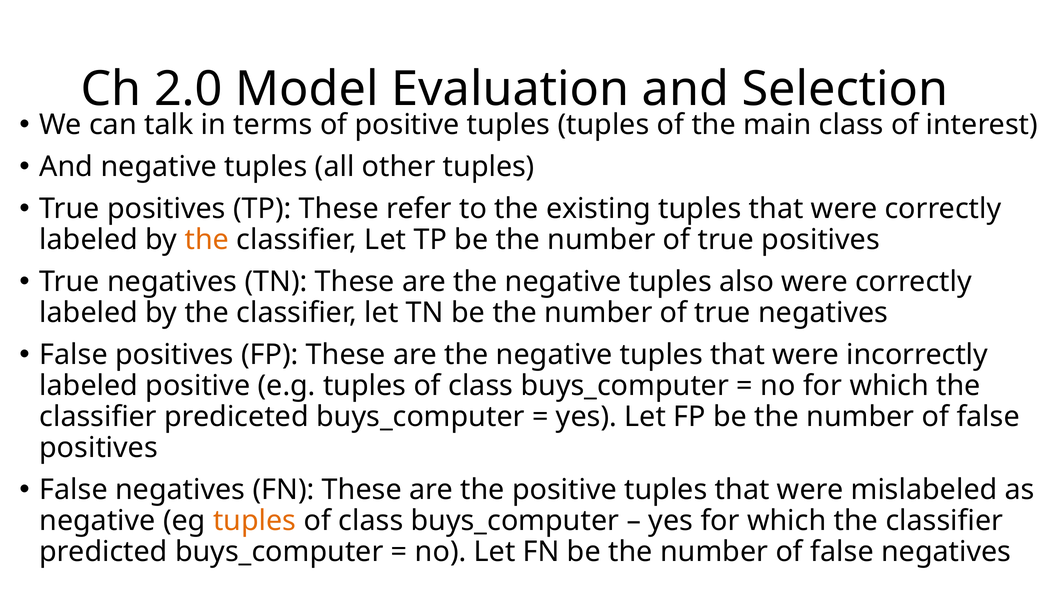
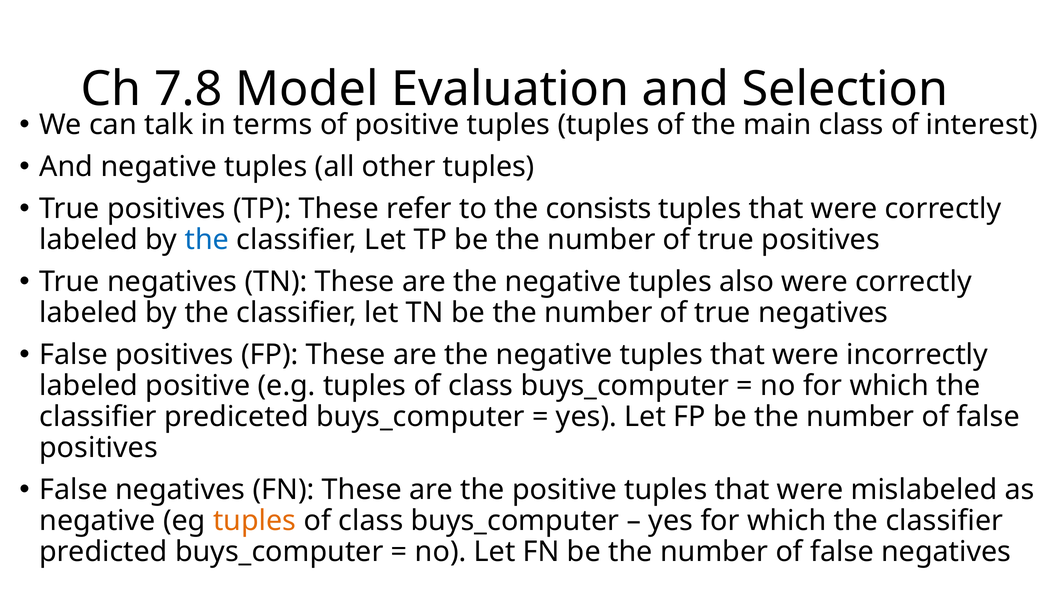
2.0: 2.0 -> 7.8
existing: existing -> consists
the at (207, 240) colour: orange -> blue
